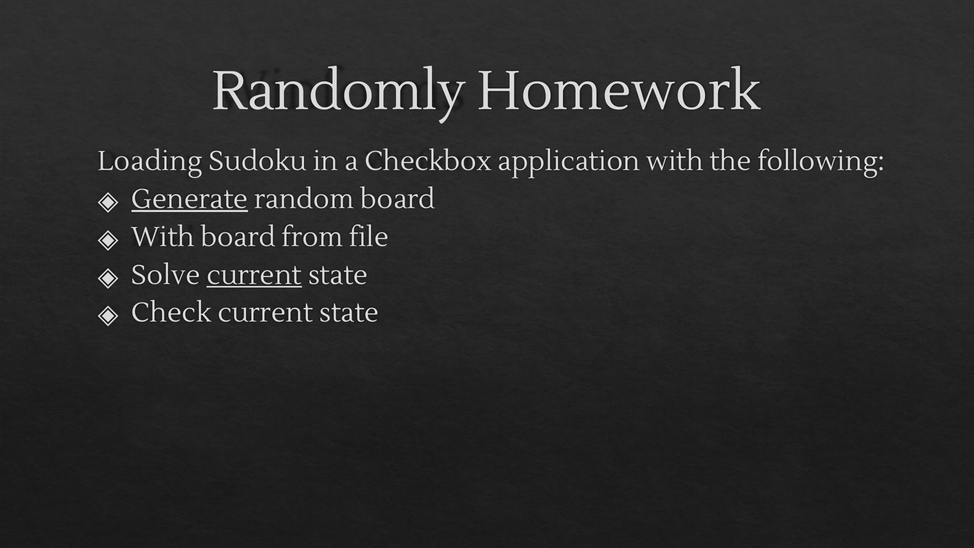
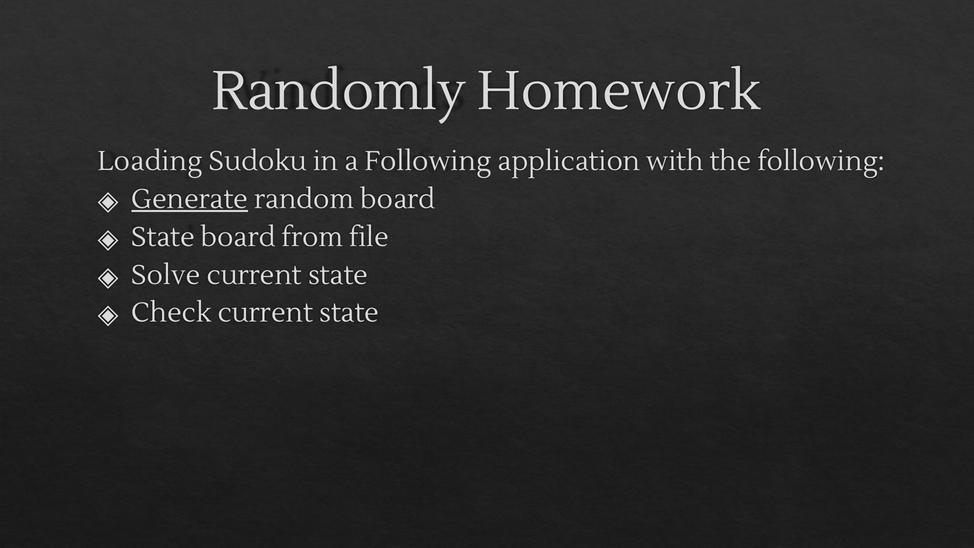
a Checkbox: Checkbox -> Following
With at (163, 237): With -> State
current at (254, 275) underline: present -> none
